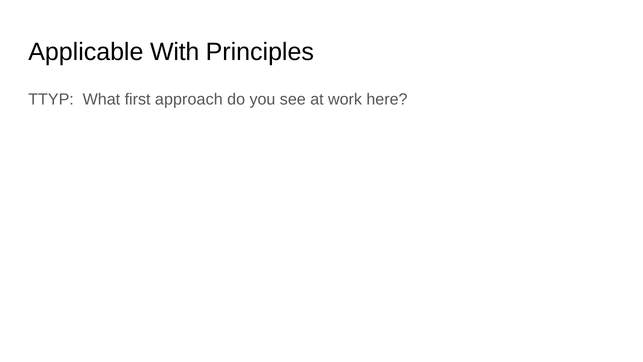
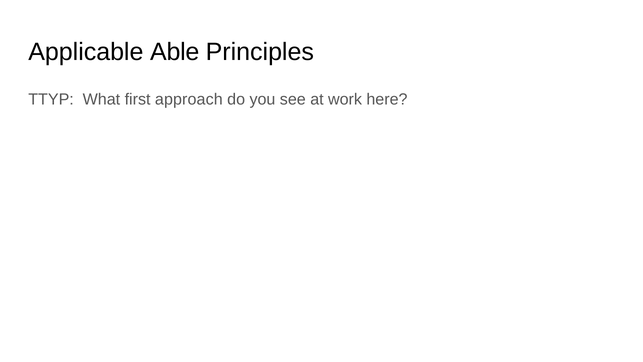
With: With -> Able
